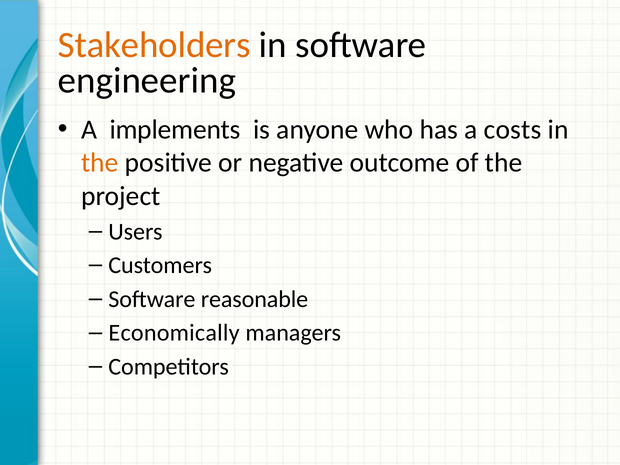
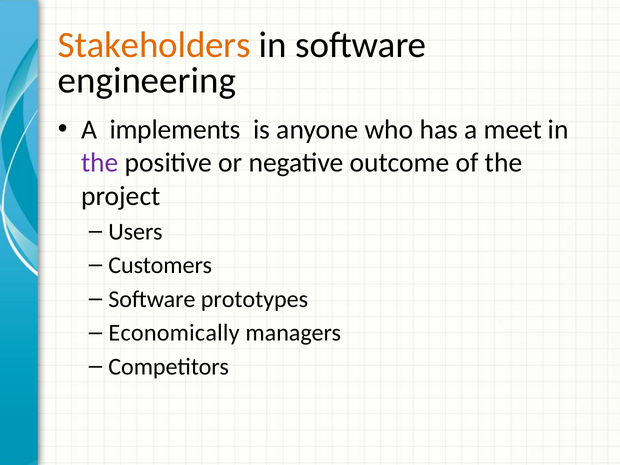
costs: costs -> meet
the at (100, 163) colour: orange -> purple
reasonable: reasonable -> prototypes
